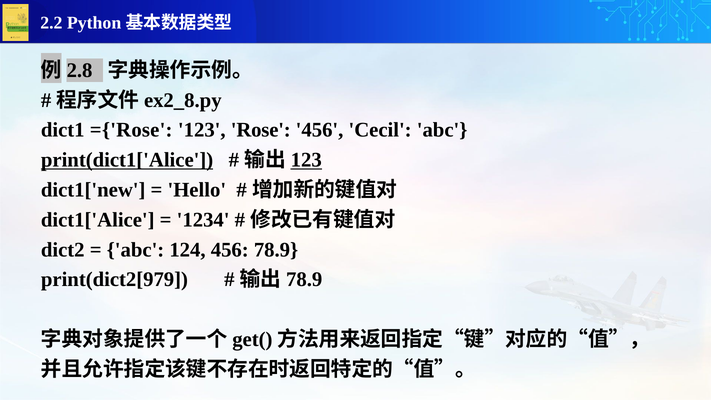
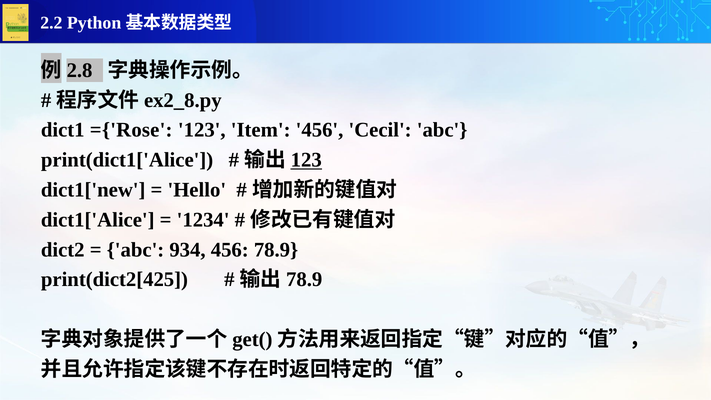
Rose: Rose -> Item
print(dict1['Alice underline: present -> none
124: 124 -> 934
print(dict2[979: print(dict2[979 -> print(dict2[425
